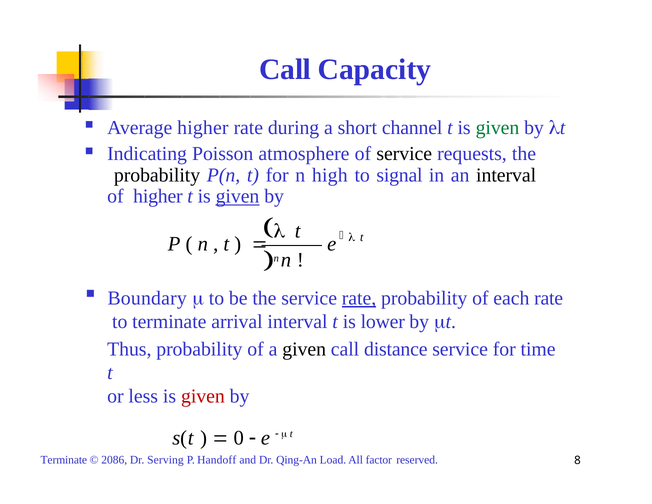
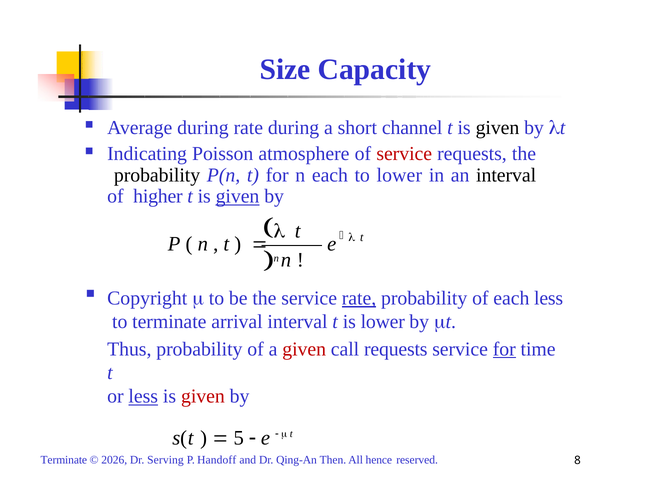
Call at (285, 69): Call -> Size
Average higher: higher -> during
given at (497, 128) colour: green -> black
service at (404, 154) colour: black -> red
n high: high -> each
to signal: signal -> lower
Boundary: Boundary -> Copyright
each rate: rate -> less
given at (304, 349) colour: black -> red
call distance: distance -> requests
for at (504, 349) underline: none -> present
less at (143, 396) underline: none -> present
0: 0 -> 5
2086: 2086 -> 2026
Load: Load -> Then
factor: factor -> hence
